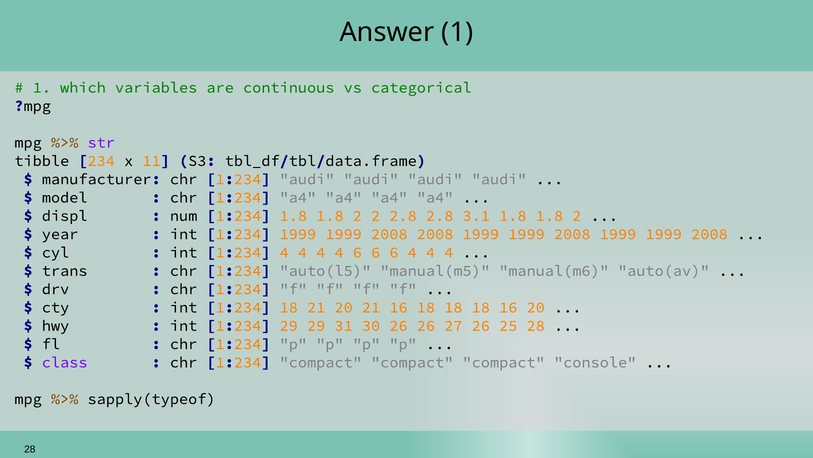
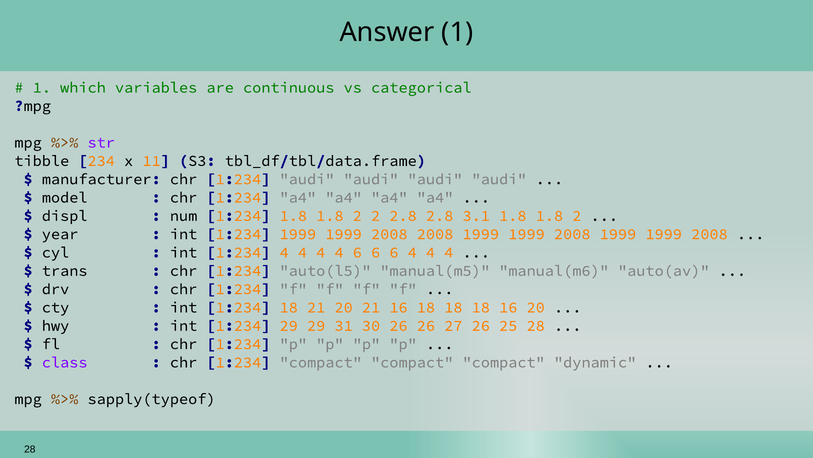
console: console -> dynamic
